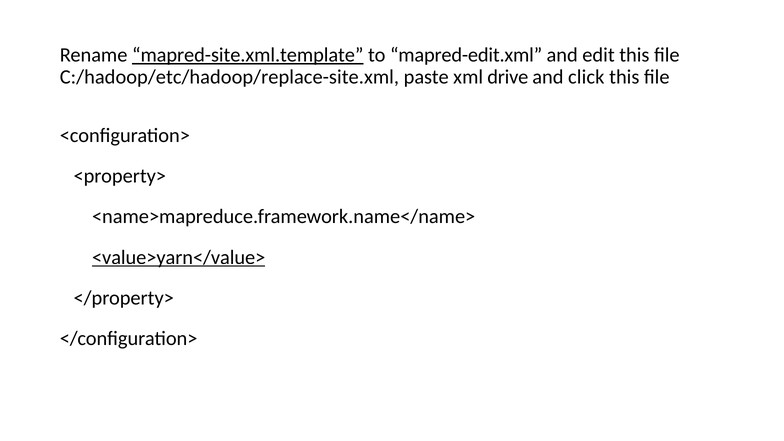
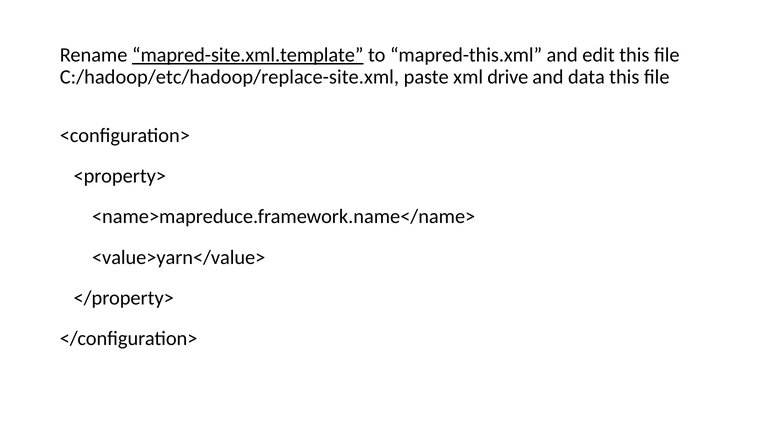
mapred-edit.xml: mapred-edit.xml -> mapred-this.xml
click: click -> data
<value>yarn</value> underline: present -> none
